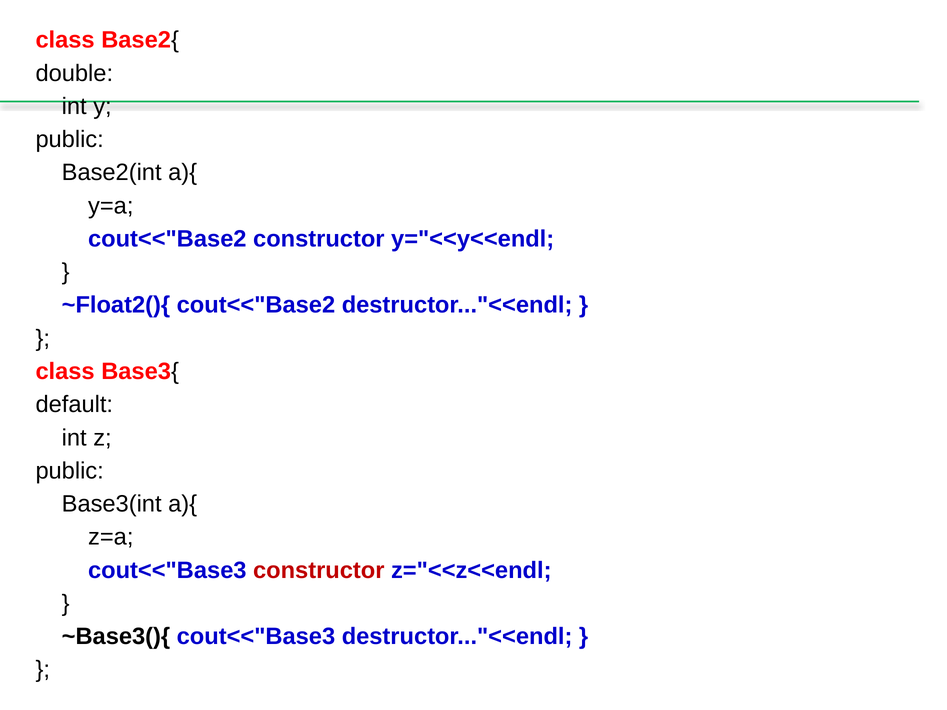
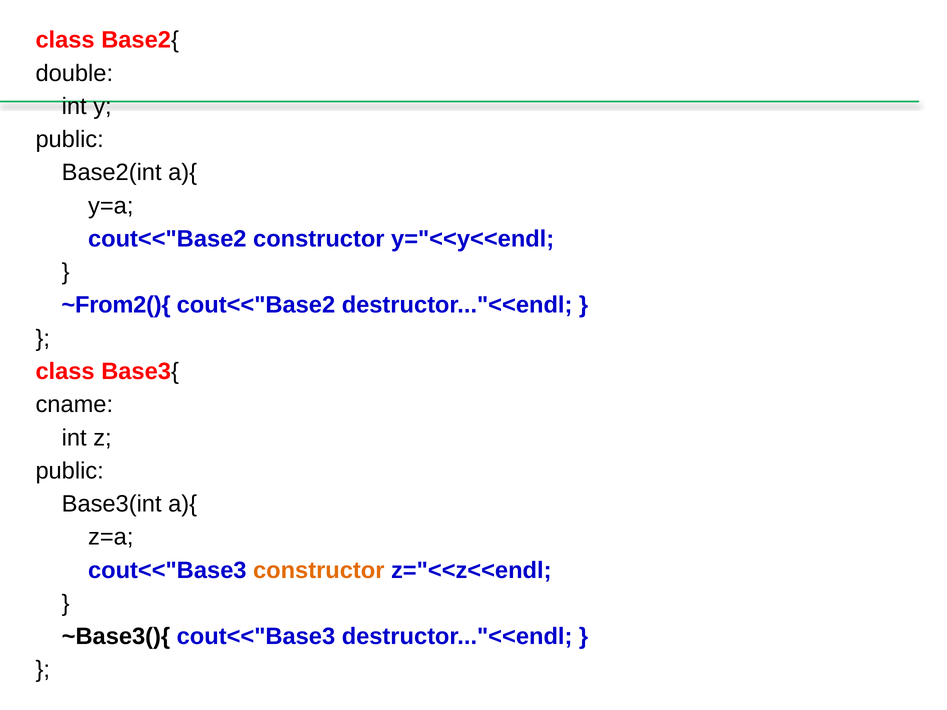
~Float2(){: ~Float2(){ -> ~From2(){
default: default -> cname
constructor at (319, 570) colour: red -> orange
